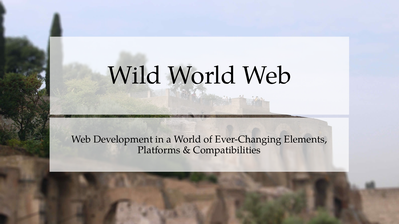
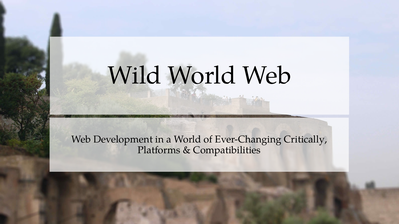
Elements: Elements -> Critically
